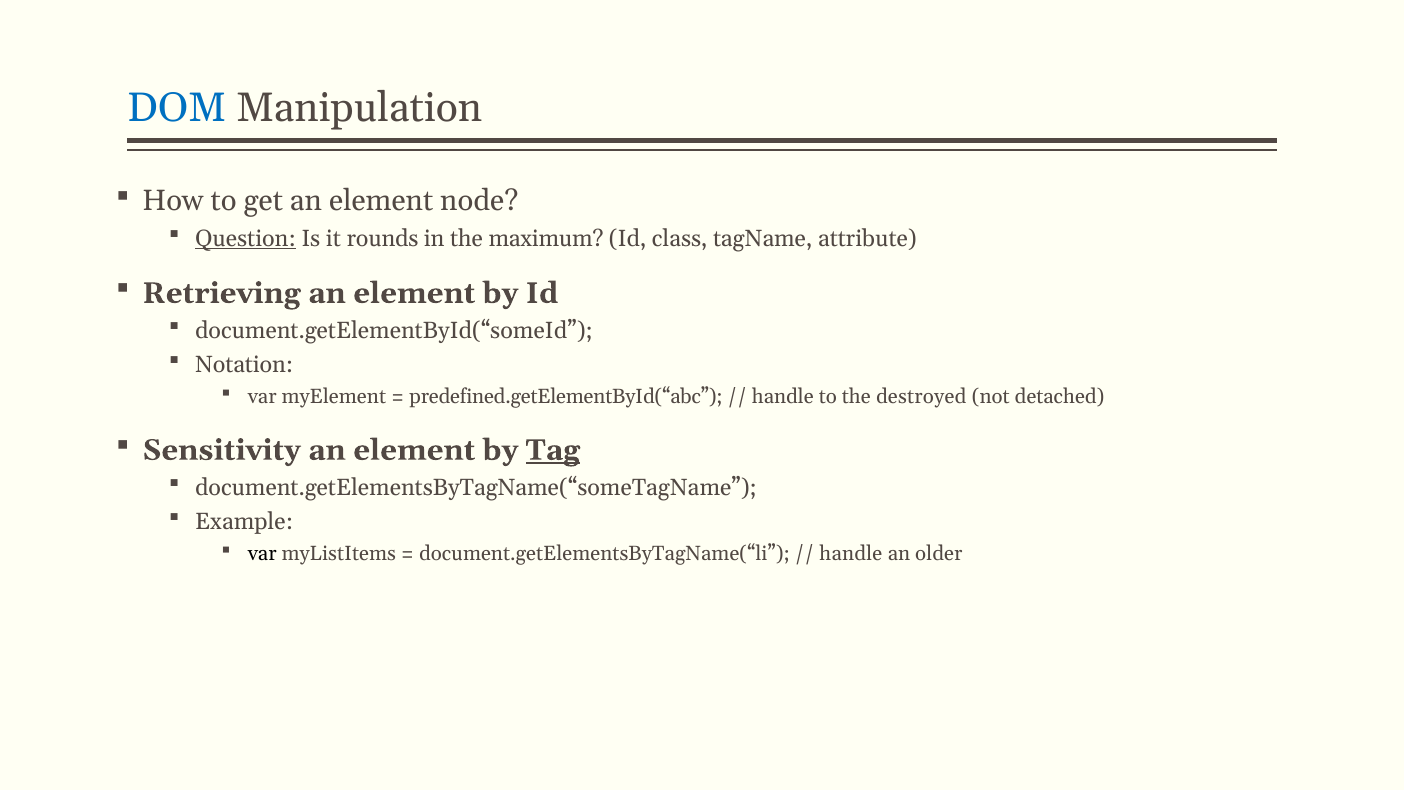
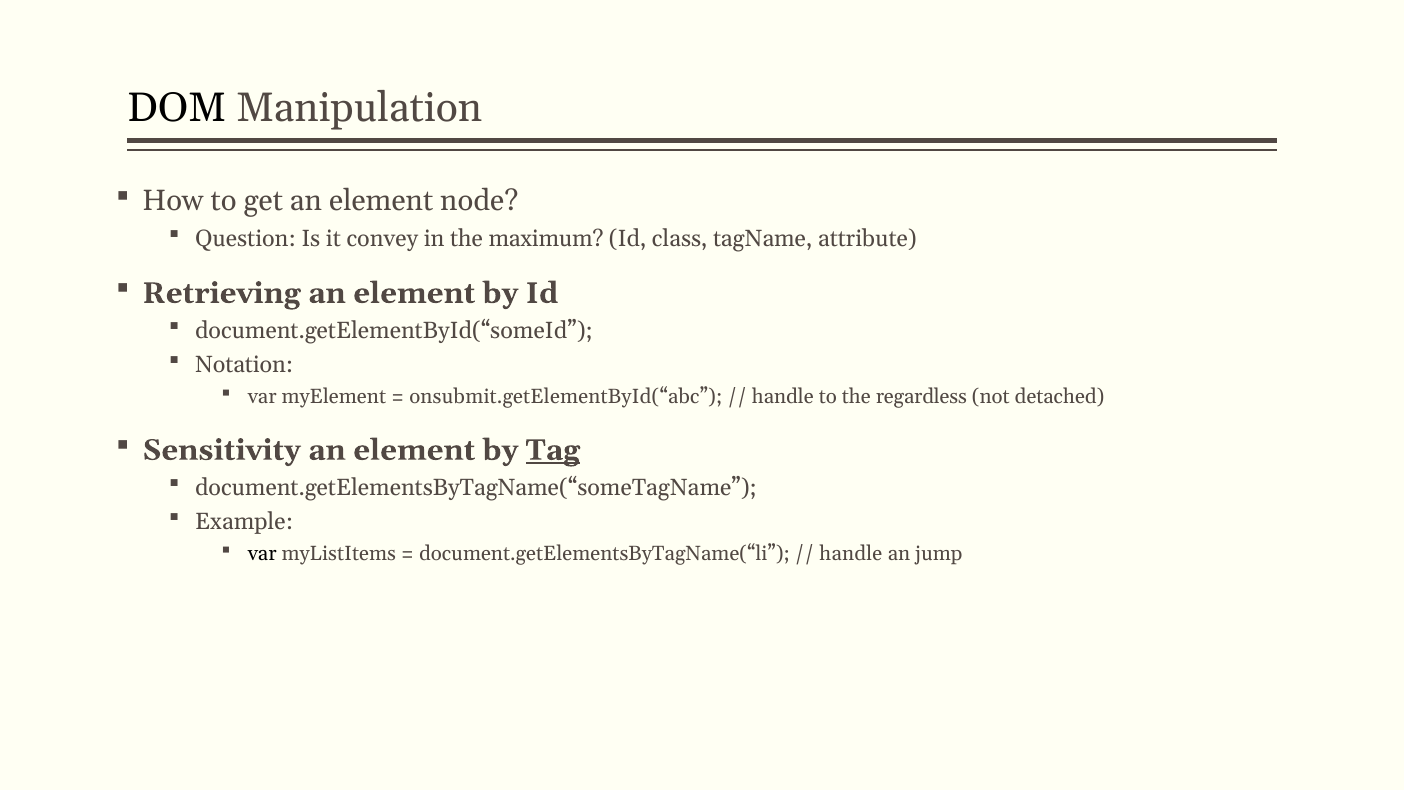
DOM colour: blue -> black
Question underline: present -> none
rounds: rounds -> convey
predefined.getElementById(“abc: predefined.getElementById(“abc -> onsubmit.getElementById(“abc
destroyed: destroyed -> regardless
older: older -> jump
